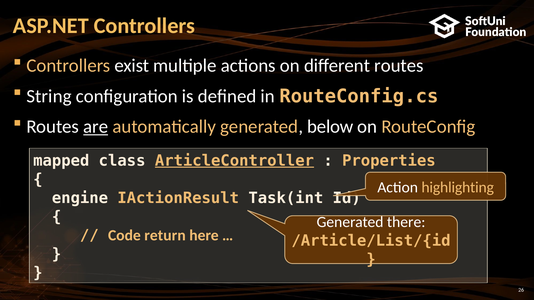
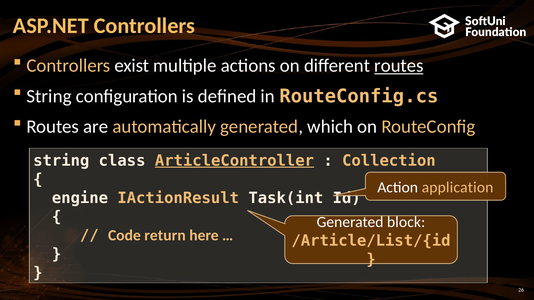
routes at (399, 66) underline: none -> present
are underline: present -> none
below: below -> which
mapped at (61, 161): mapped -> string
Properties: Properties -> Collection
highlighting: highlighting -> application
there: there -> block
